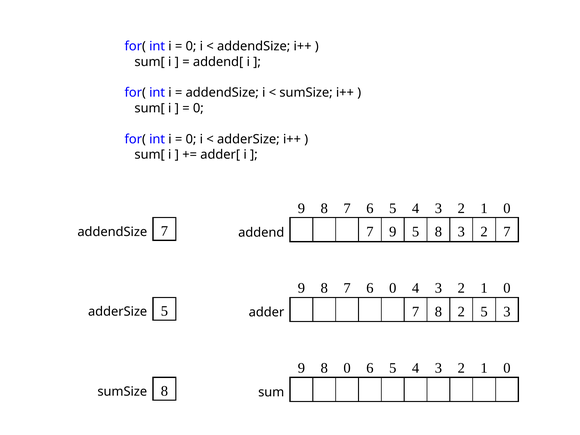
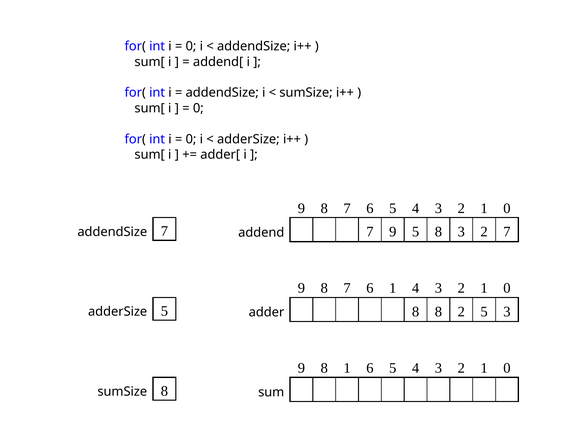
6 0: 0 -> 1
adder 7: 7 -> 8
8 0: 0 -> 1
